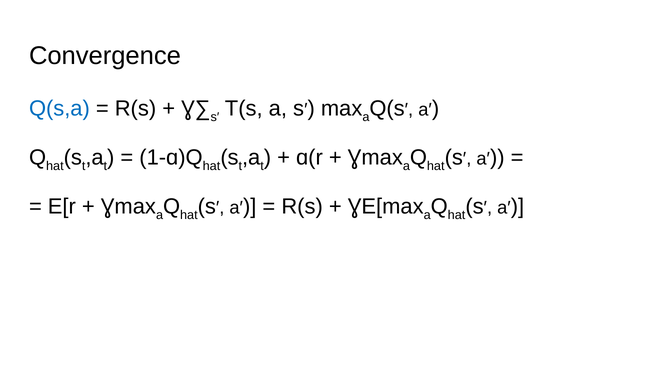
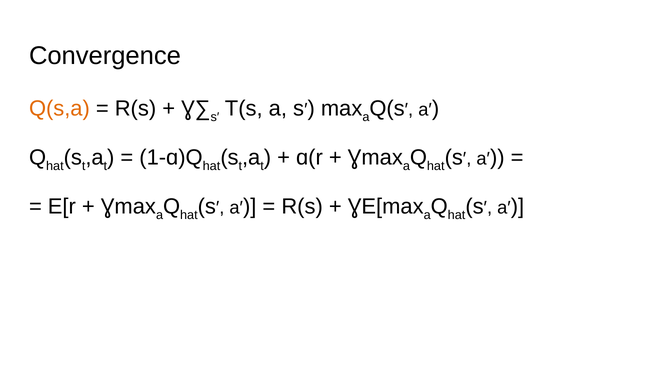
Q(s,a colour: blue -> orange
